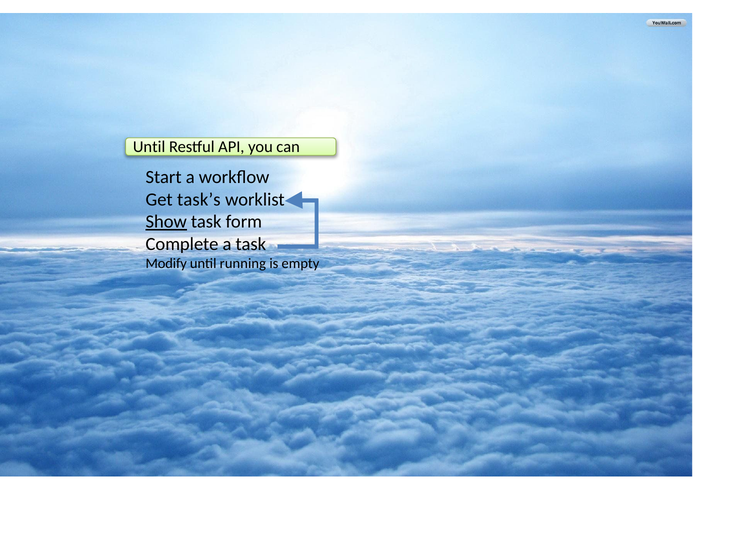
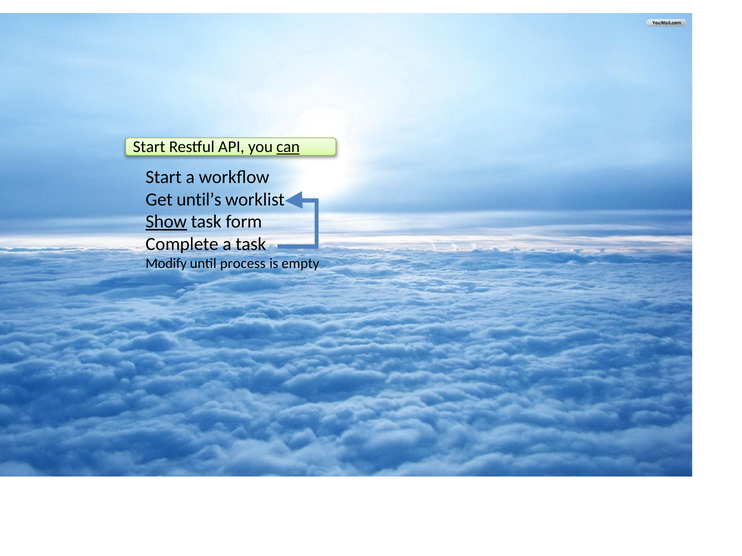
Until at (149, 147): Until -> Start
can underline: none -> present
task’s: task’s -> until’s
running: running -> process
